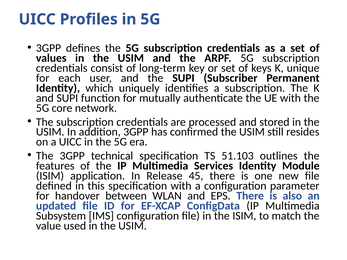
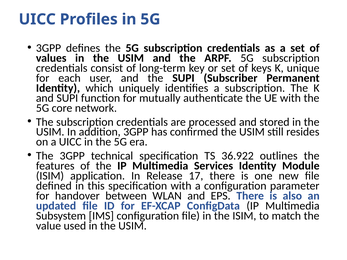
51.103: 51.103 -> 36.922
45: 45 -> 17
